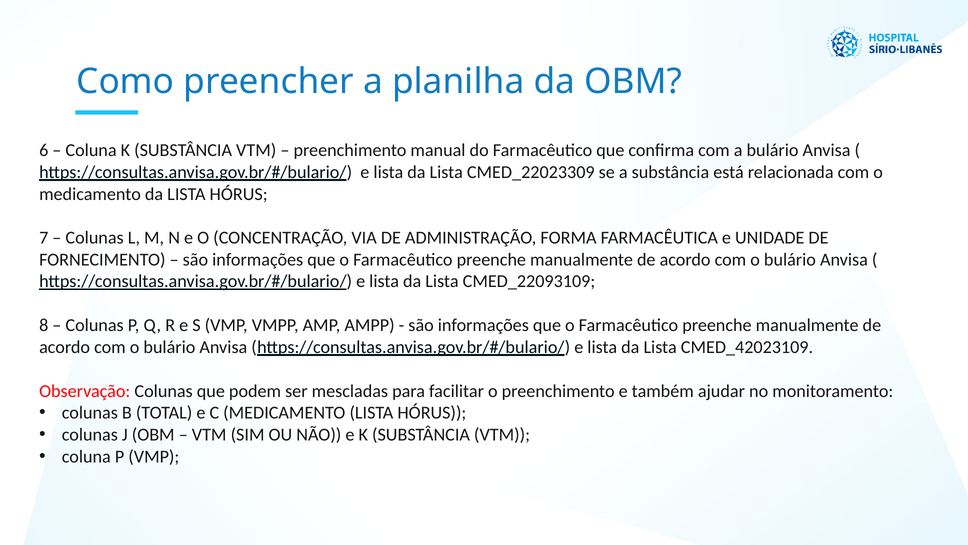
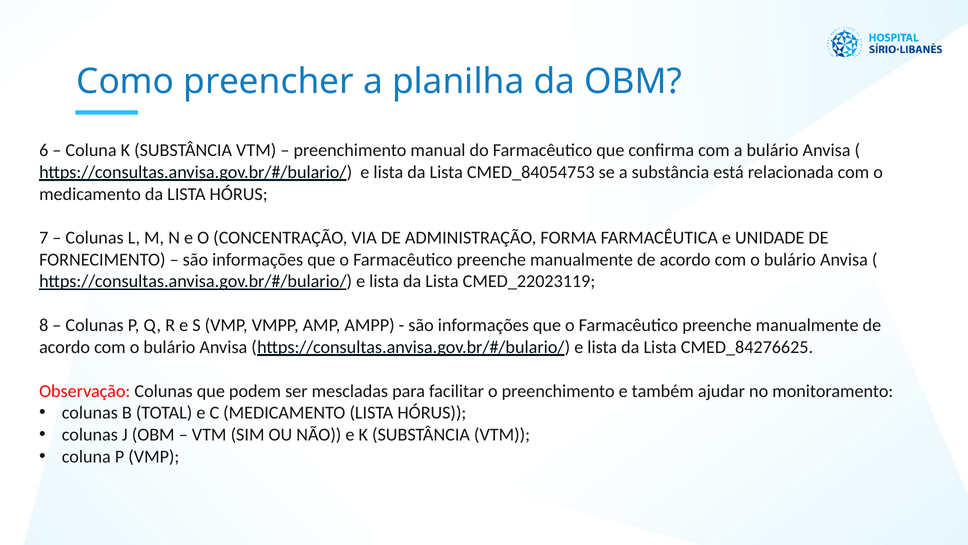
CMED_22023309: CMED_22023309 -> CMED_84054753
CMED_22093109: CMED_22093109 -> CMED_22023119
CMED_42023109: CMED_42023109 -> CMED_84276625
